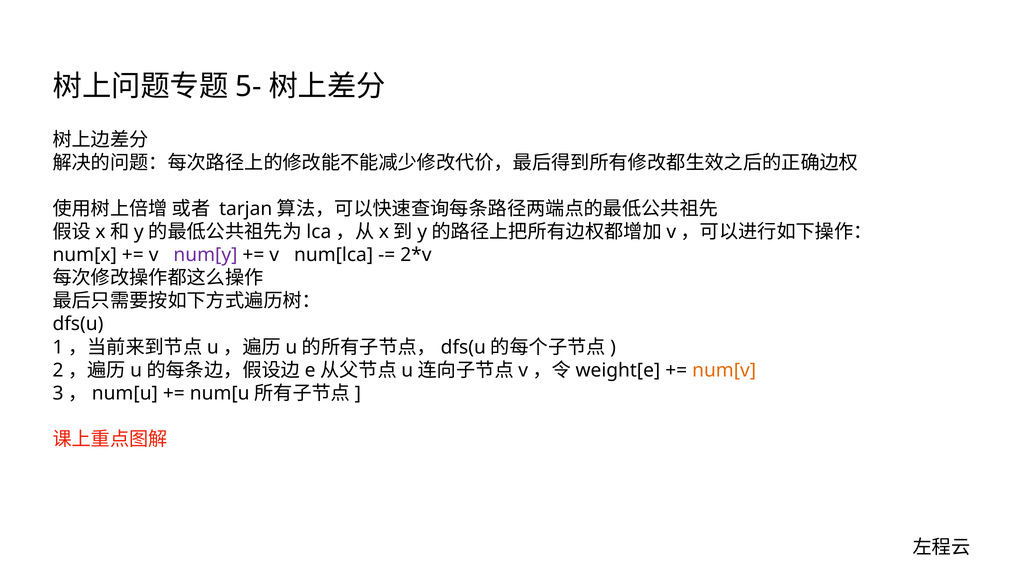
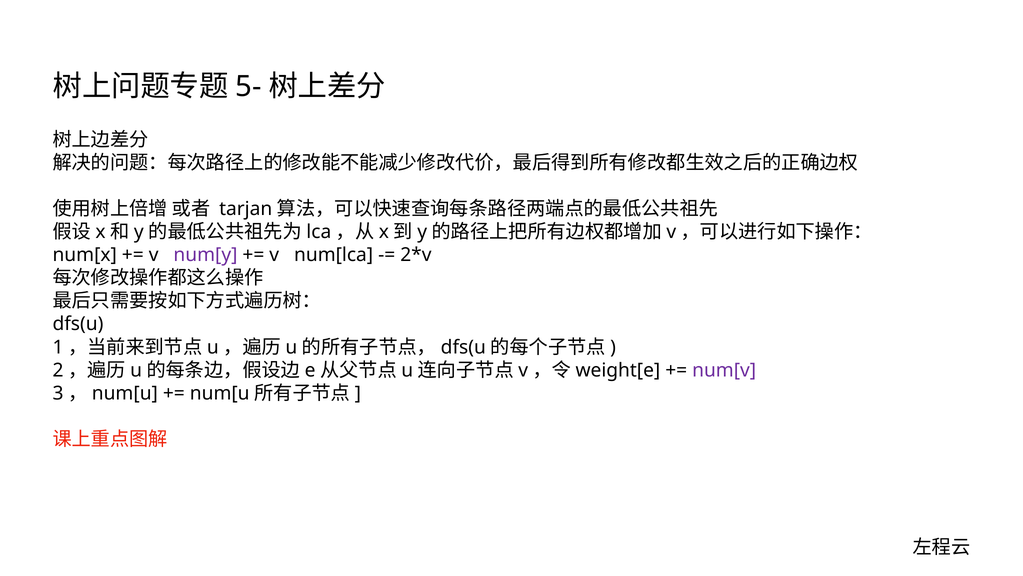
num[v colour: orange -> purple
